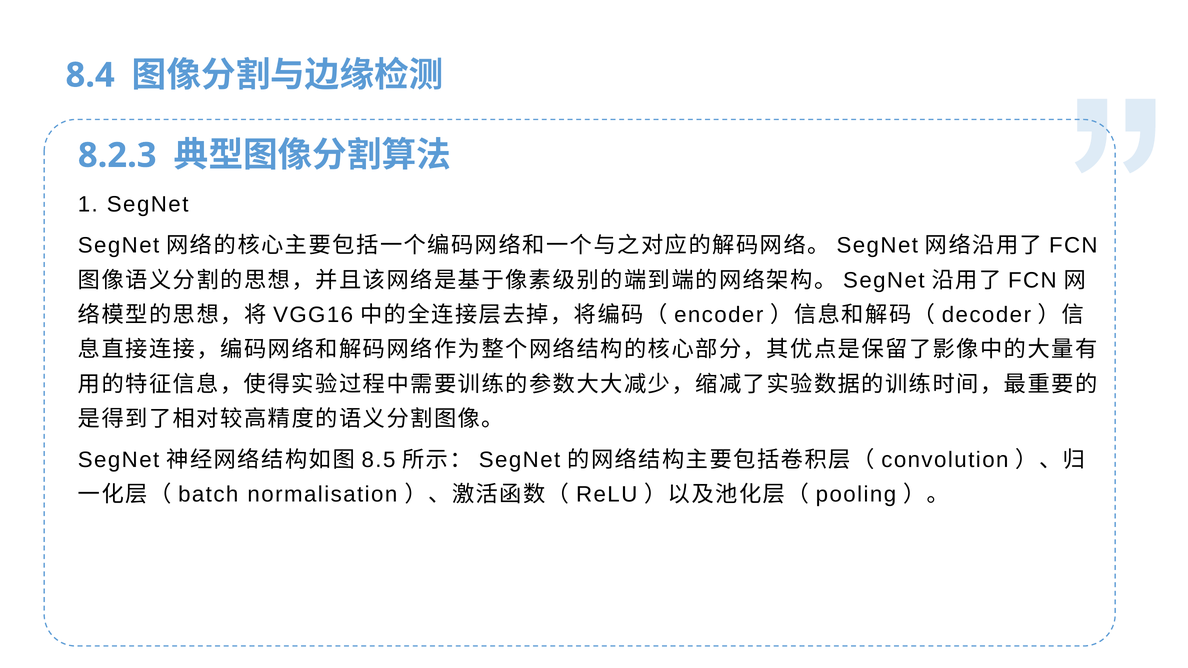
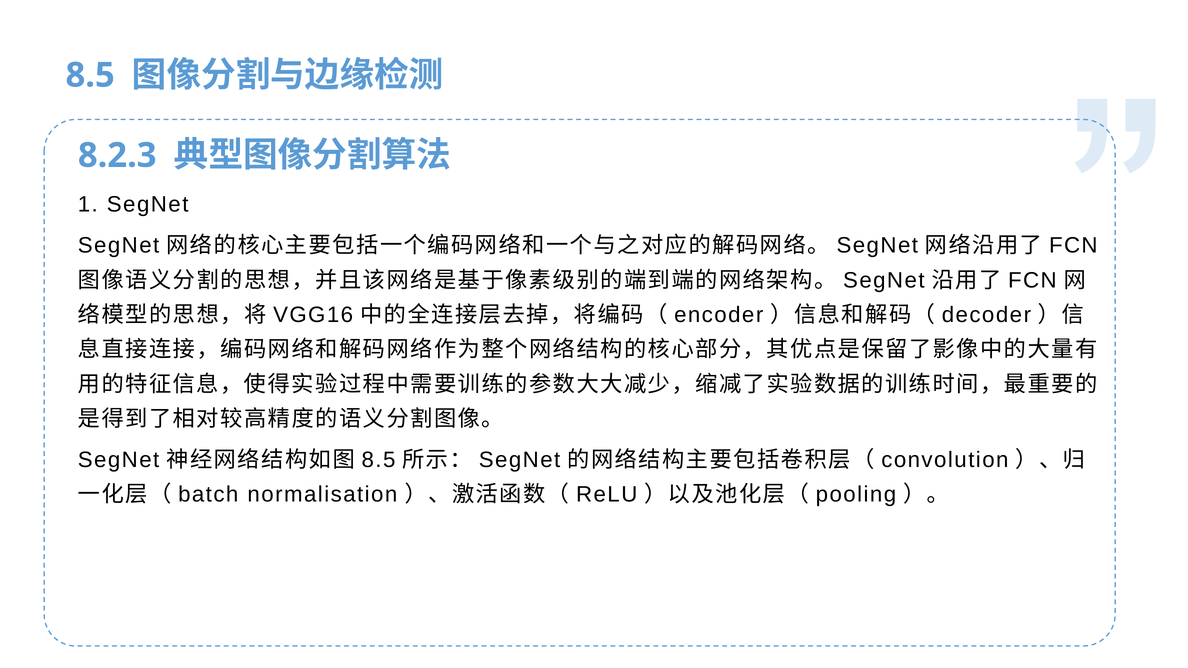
8.4 at (90, 75): 8.4 -> 8.5
